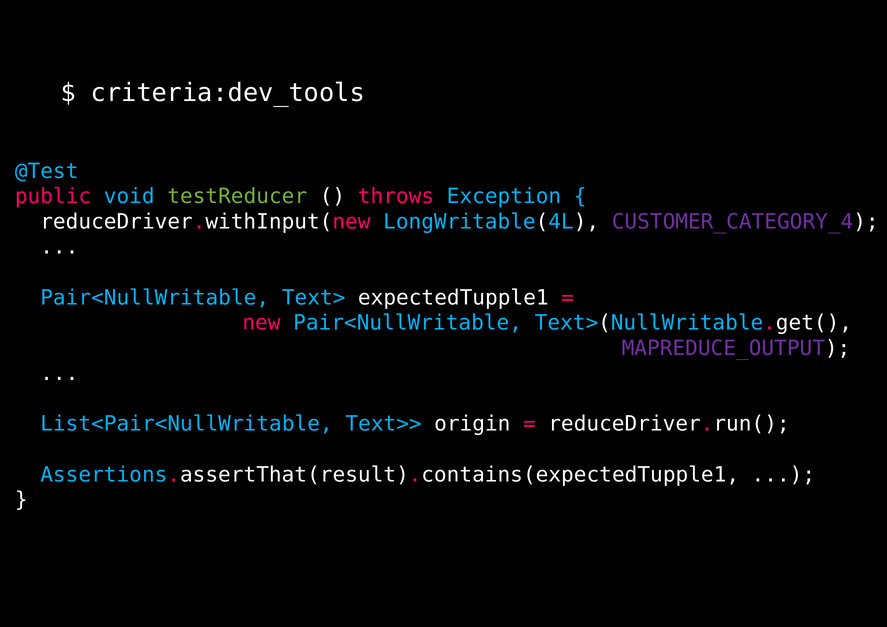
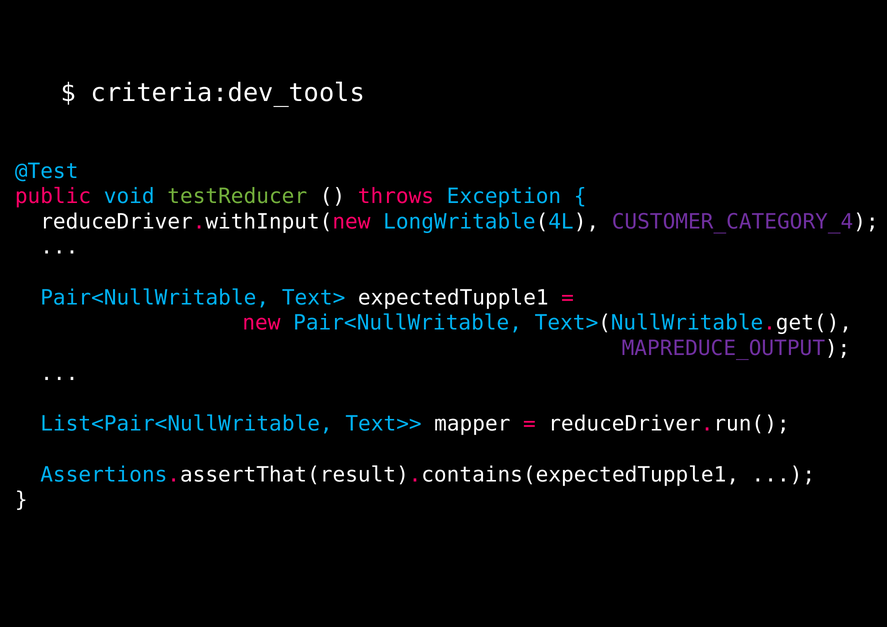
origin: origin -> mapper
